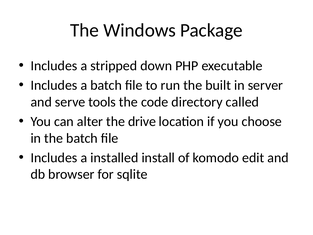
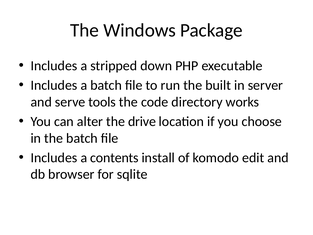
called: called -> works
installed: installed -> contents
